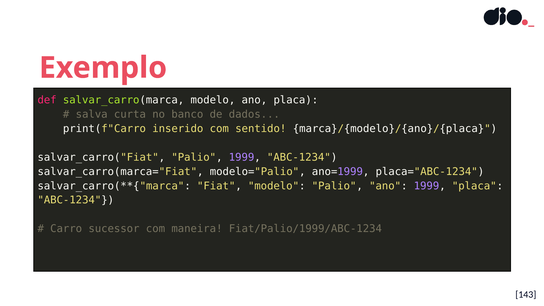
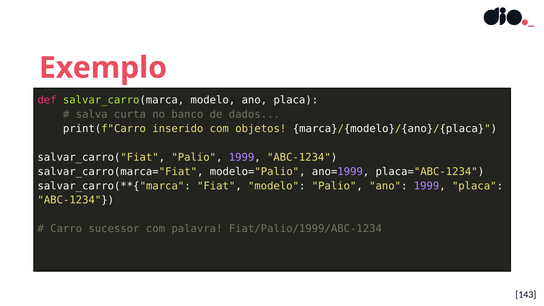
sentido: sentido -> objetos
maneira: maneira -> palavra
